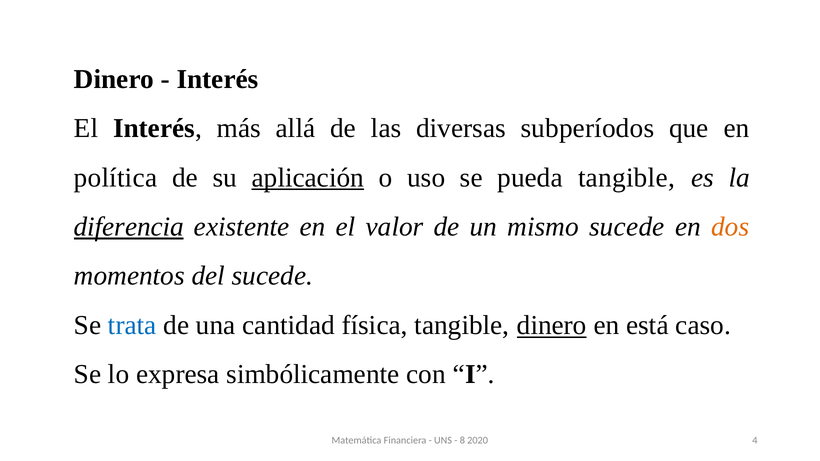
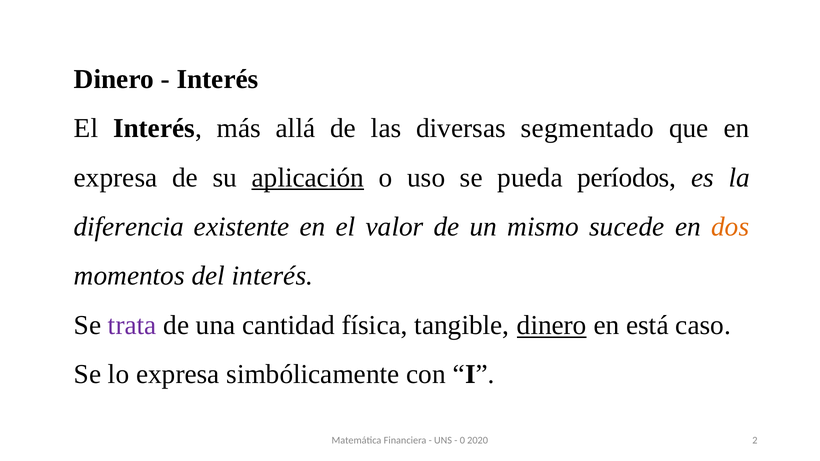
subperíodos: subperíodos -> segmentado
política at (115, 178): política -> expresa
pueda tangible: tangible -> períodos
diferencia underline: present -> none
del sucede: sucede -> interés
trata colour: blue -> purple
8: 8 -> 0
4: 4 -> 2
